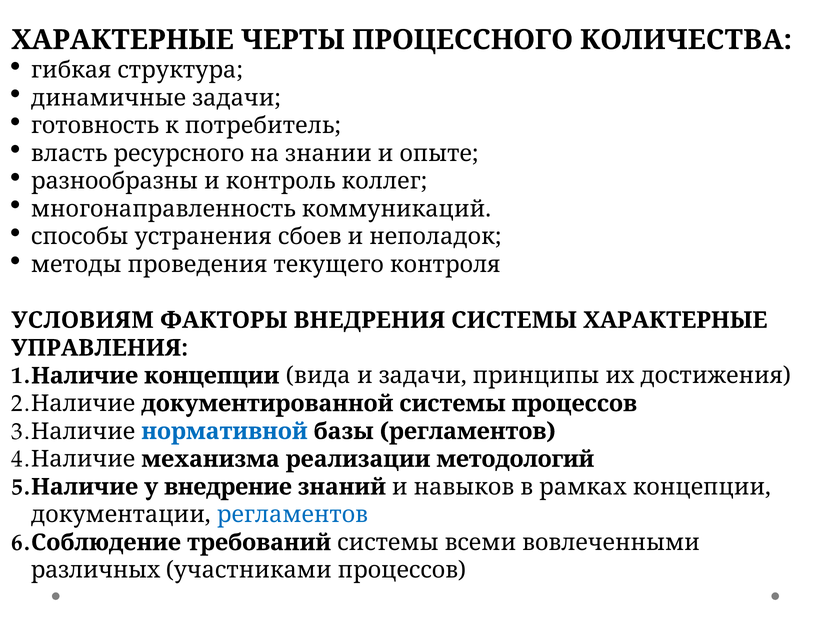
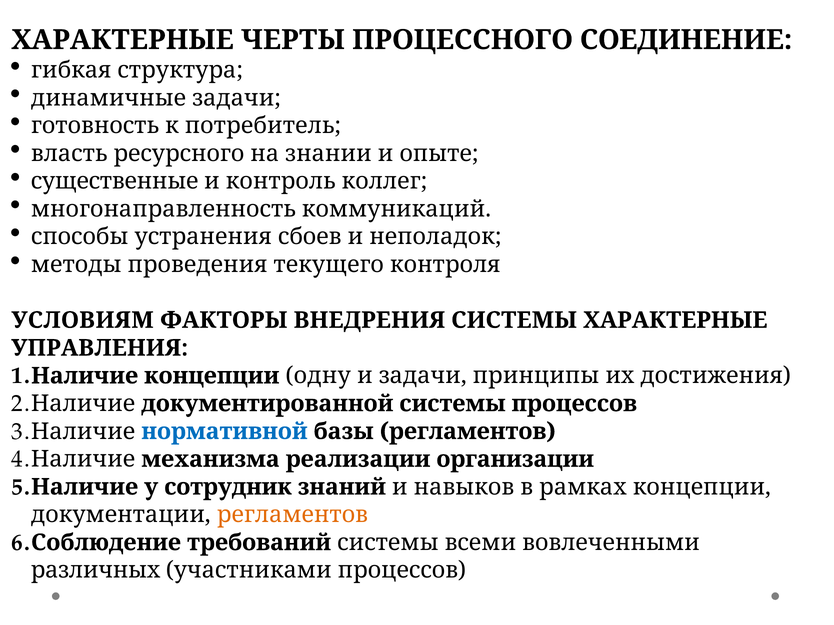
КОЛИЧЕСТВА: КОЛИЧЕСТВА -> СОЕДИНЕНИЕ
разнообразны: разнообразны -> существенные
вида: вида -> одну
методологий: методологий -> организации
внедрение: внедрение -> сотрудник
регламентов at (292, 515) colour: blue -> orange
